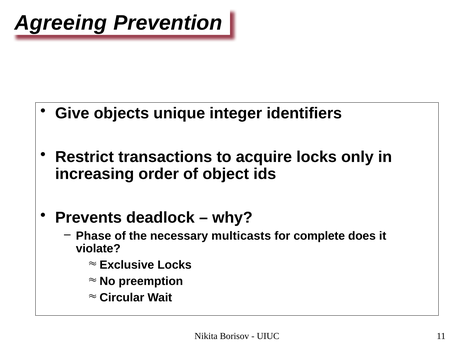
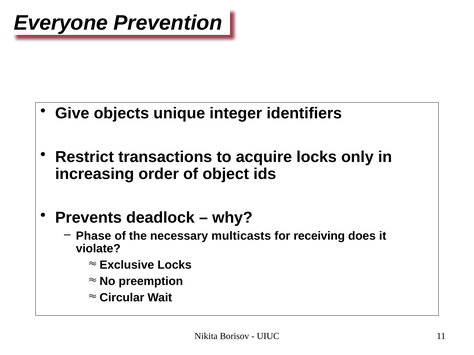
Agreeing: Agreeing -> Everyone
complete: complete -> receiving
